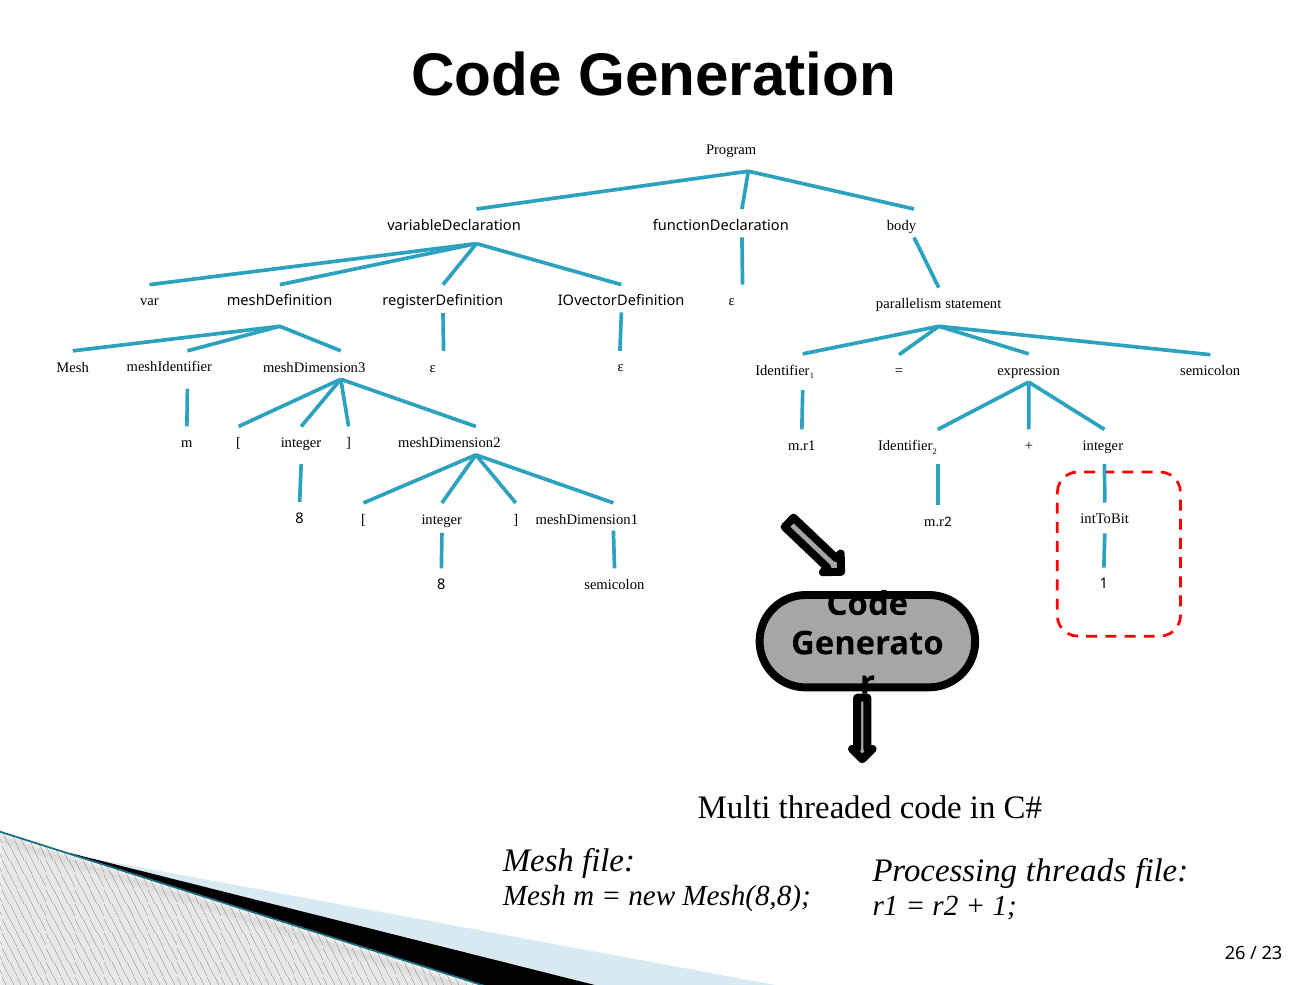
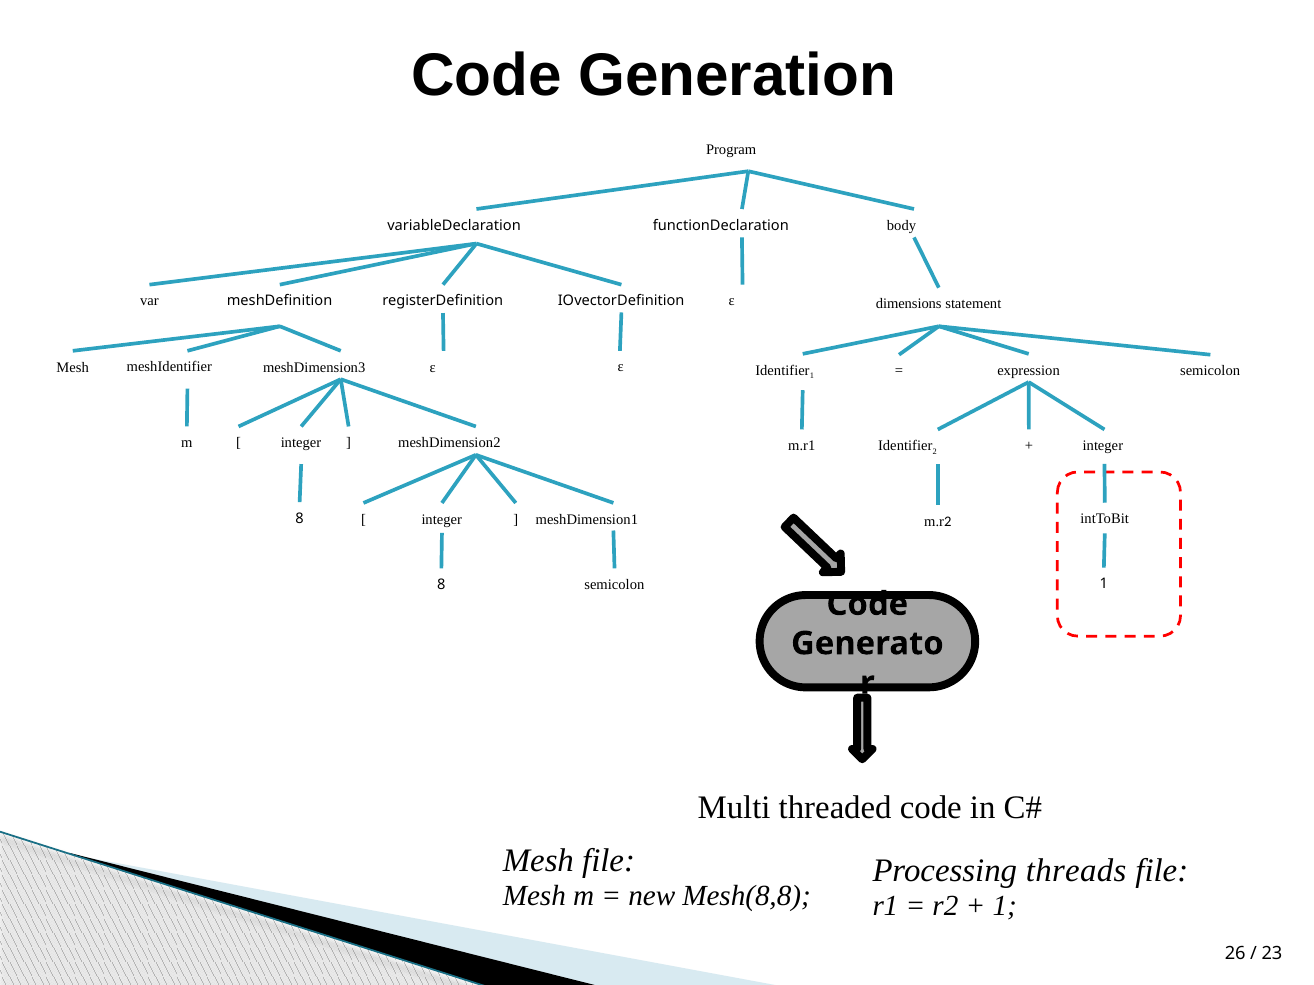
parallelism: parallelism -> dimensions
